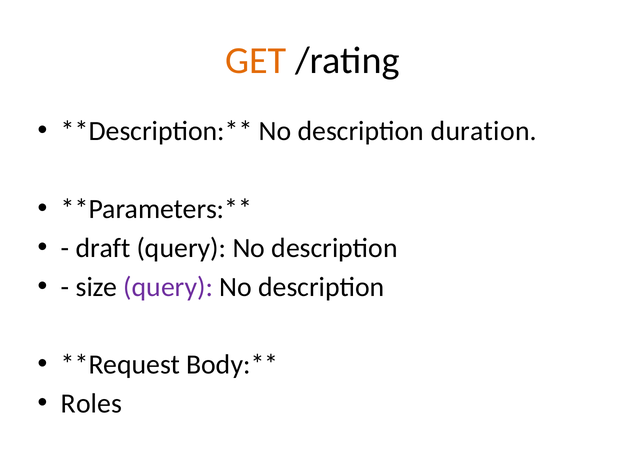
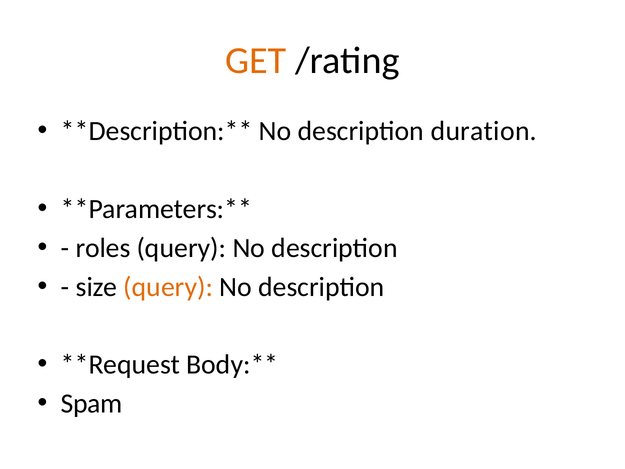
draft: draft -> roles
query at (168, 287) colour: purple -> orange
Roles: Roles -> Spam
